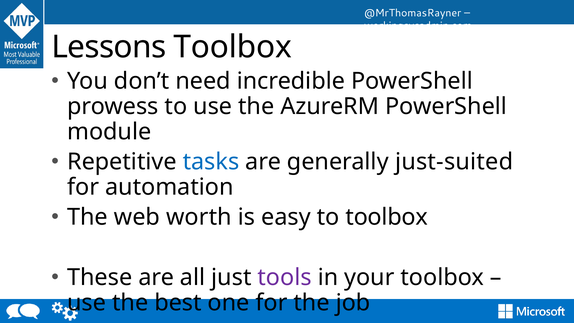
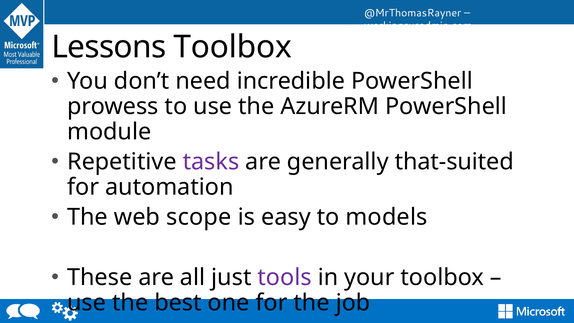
tasks colour: blue -> purple
just-suited: just-suited -> that-suited
worth: worth -> scope
to toolbox: toolbox -> models
